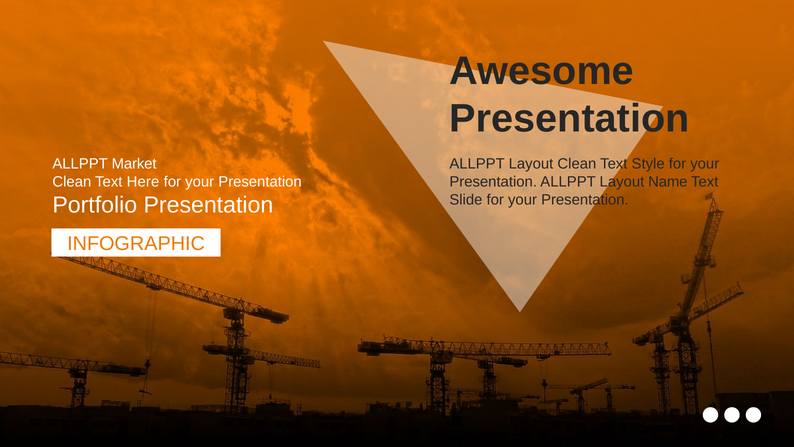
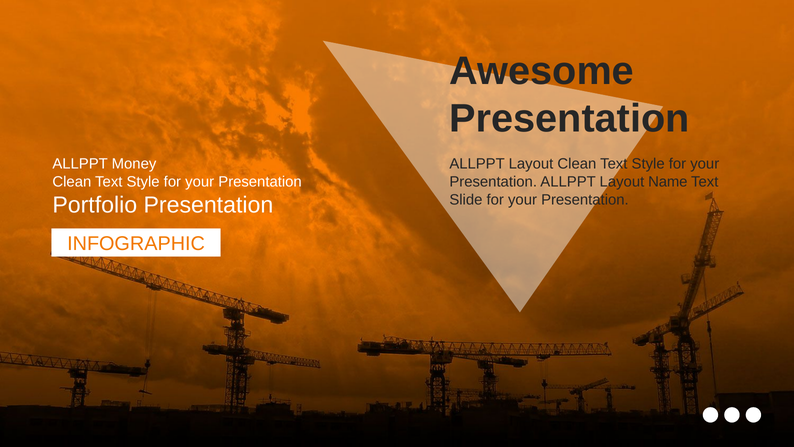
Market: Market -> Money
Here at (143, 182): Here -> Style
